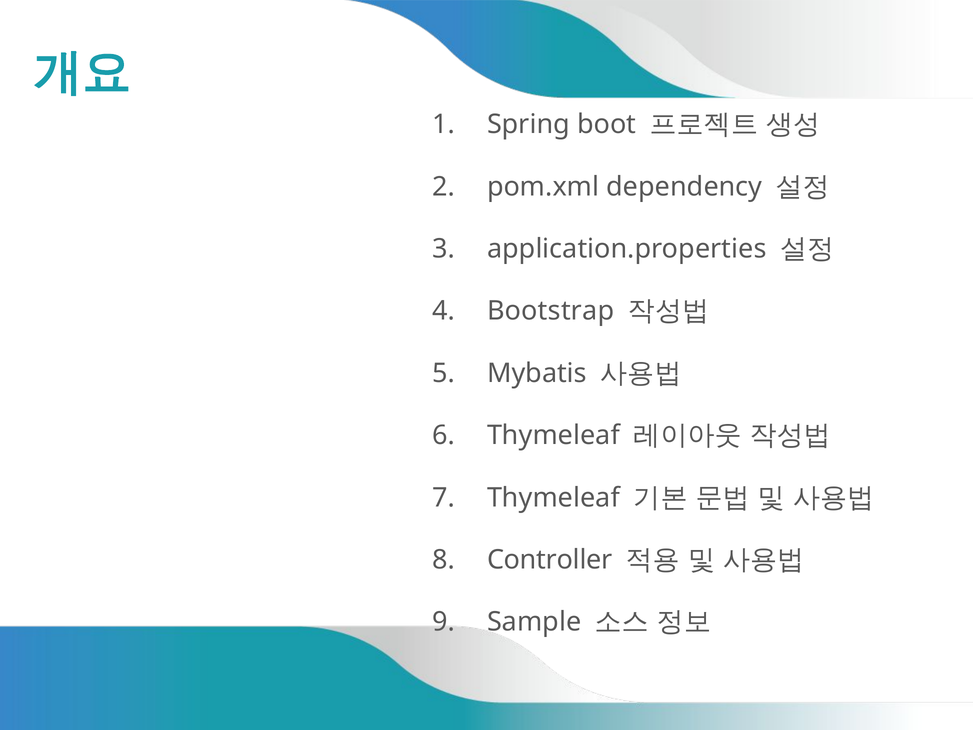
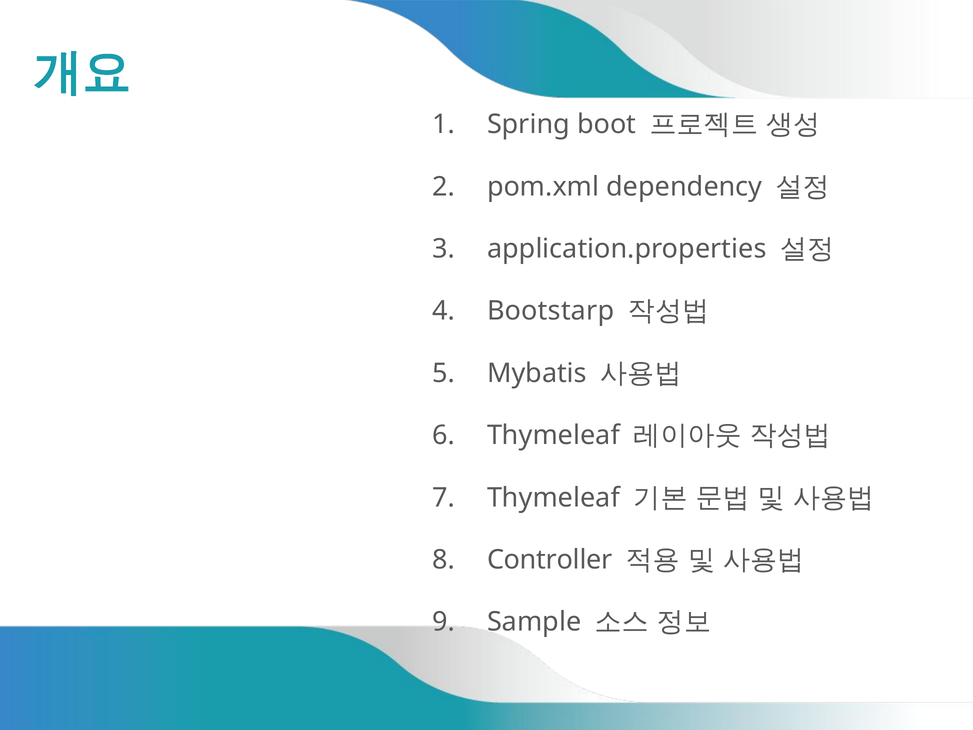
Bootstrap: Bootstrap -> Bootstarp
